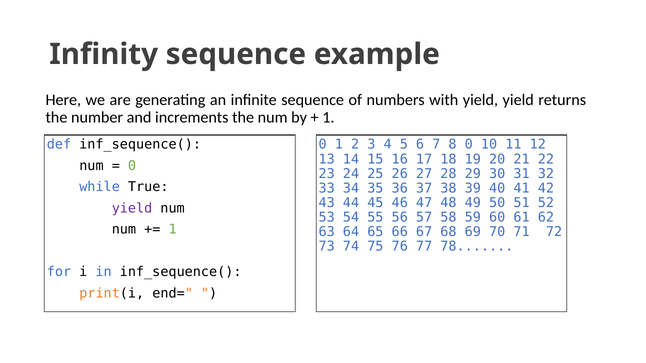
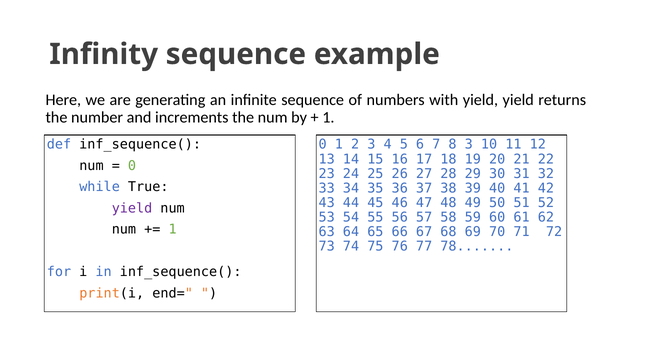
8 0: 0 -> 3
